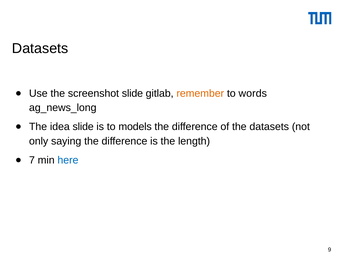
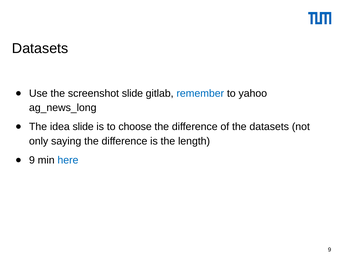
remember colour: orange -> blue
words: words -> yahoo
models: models -> choose
7 at (32, 160): 7 -> 9
